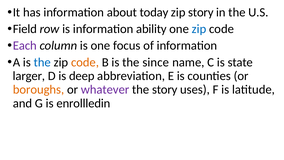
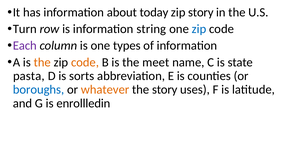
Field: Field -> Turn
ability: ability -> string
focus: focus -> types
the at (42, 62) colour: blue -> orange
since: since -> meet
larger: larger -> pasta
deep: deep -> sorts
boroughs colour: orange -> blue
whatever colour: purple -> orange
